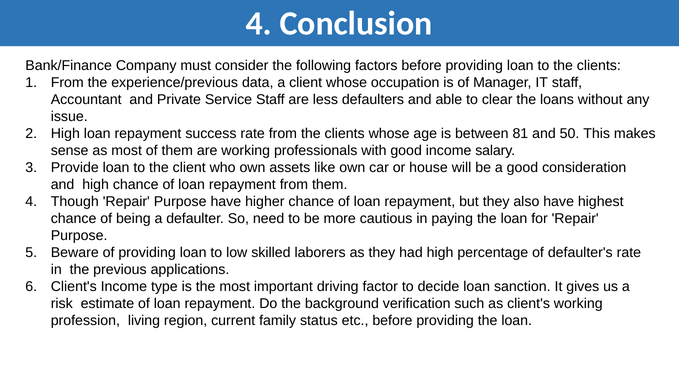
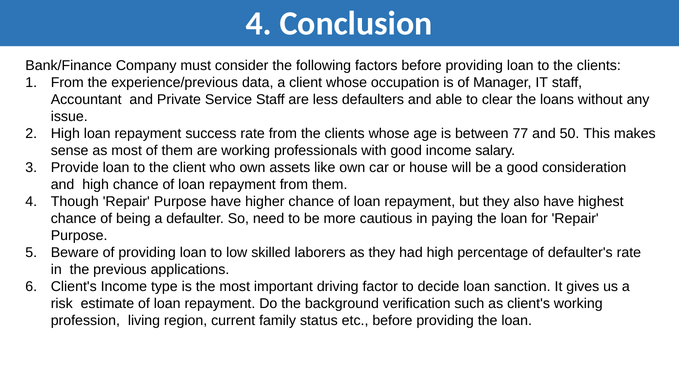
81: 81 -> 77
